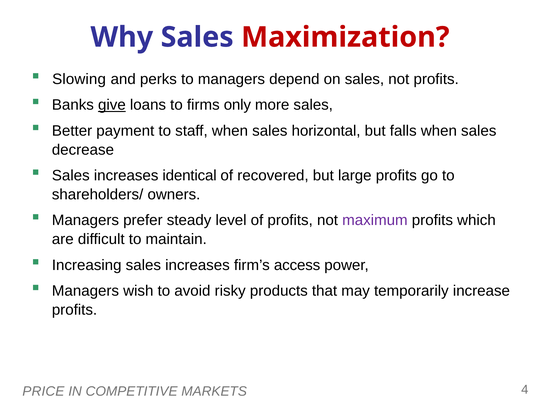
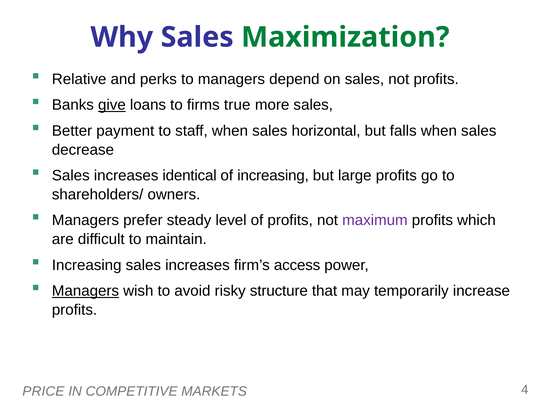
Maximization colour: red -> green
Slowing: Slowing -> Relative
only: only -> true
of recovered: recovered -> increasing
Managers at (85, 291) underline: none -> present
products: products -> structure
